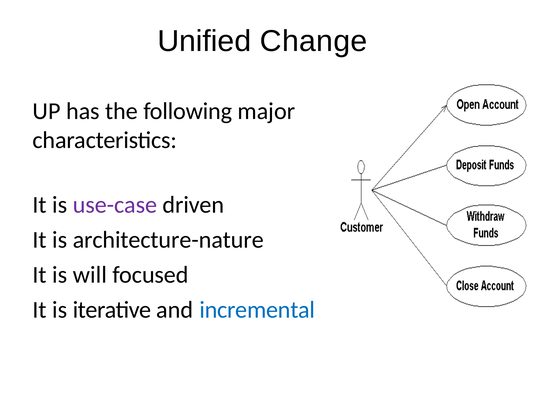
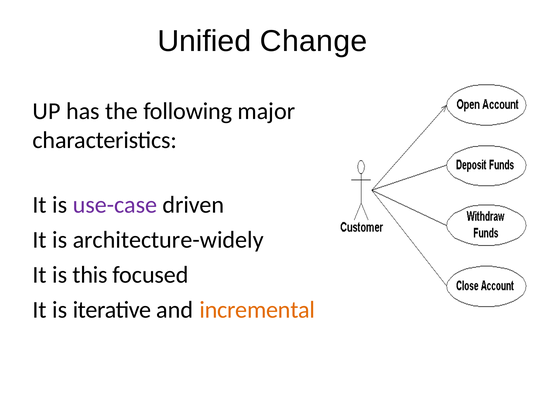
architecture-nature: architecture-nature -> architecture-widely
will: will -> this
incremental colour: blue -> orange
